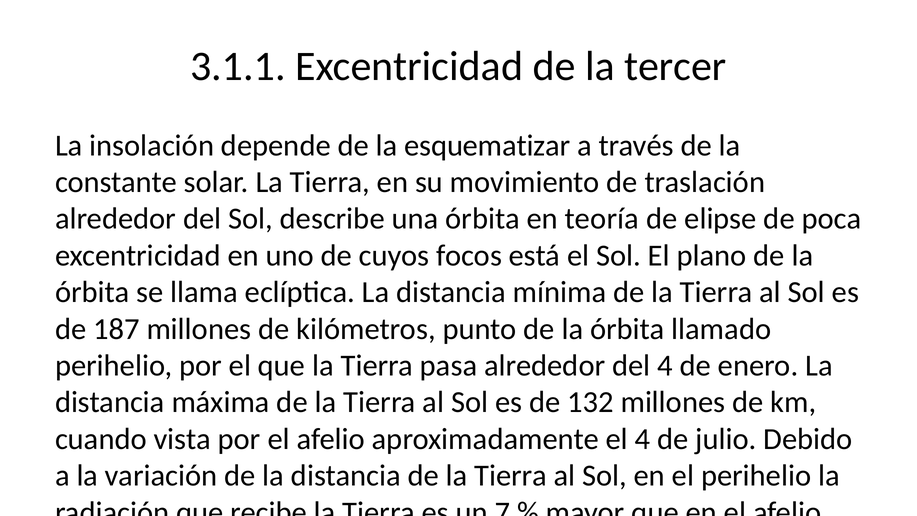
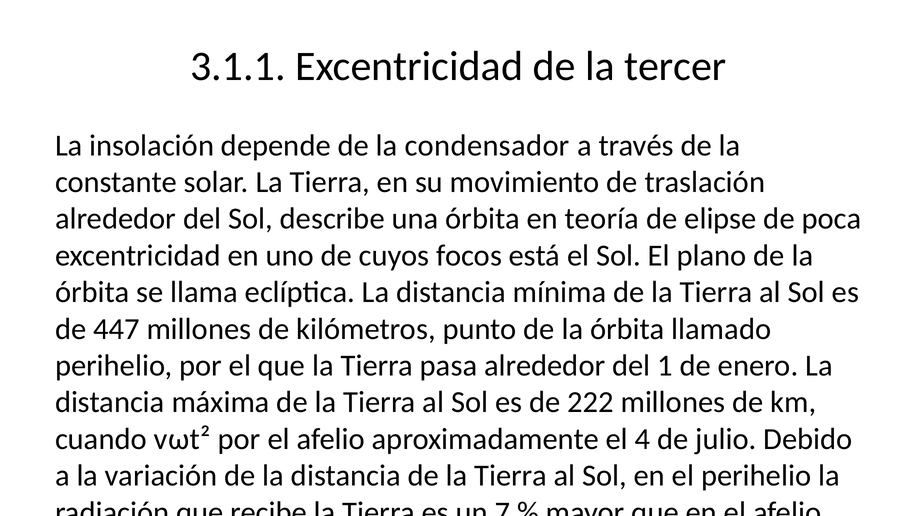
esquematizar: esquematizar -> condensador
187: 187 -> 447
del 4: 4 -> 1
132: 132 -> 222
vista: vista -> vωt²
